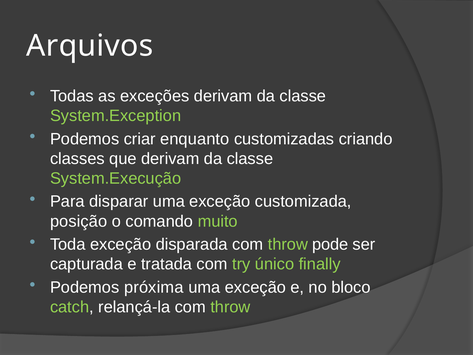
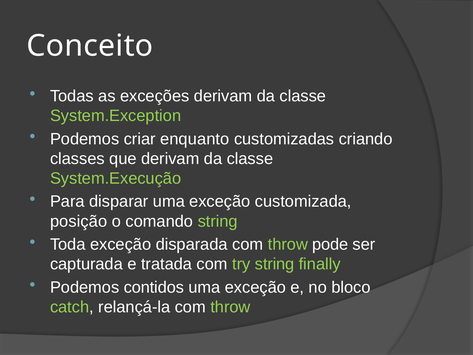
Arquivos: Arquivos -> Conceito
comando muito: muito -> string
try único: único -> string
próxima: próxima -> contidos
